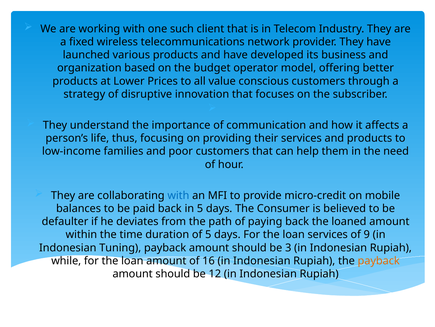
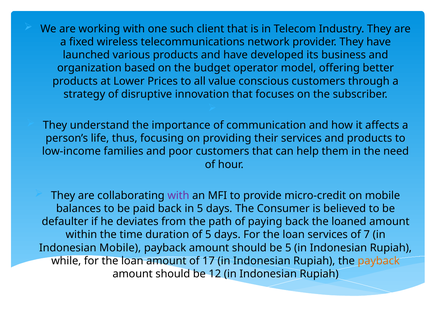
with at (178, 195) colour: blue -> purple
9: 9 -> 7
Indonesian Tuning: Tuning -> Mobile
be 3: 3 -> 5
16: 16 -> 17
